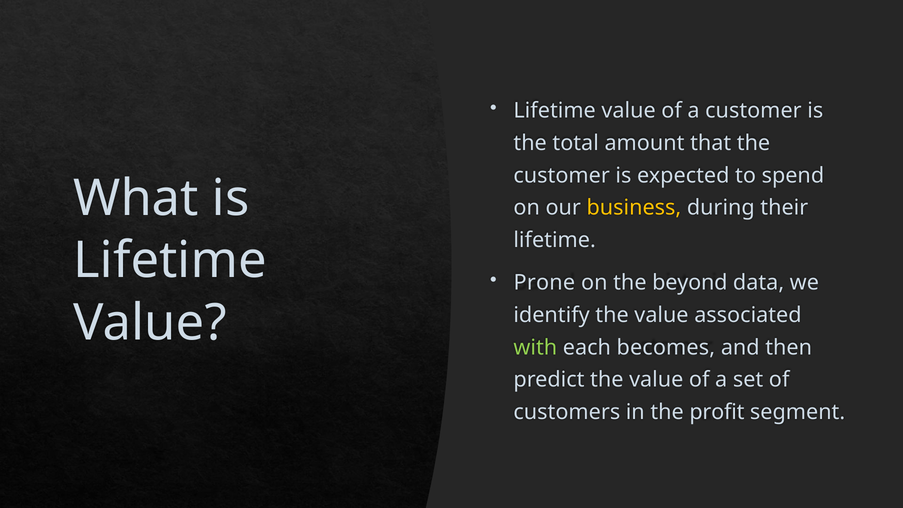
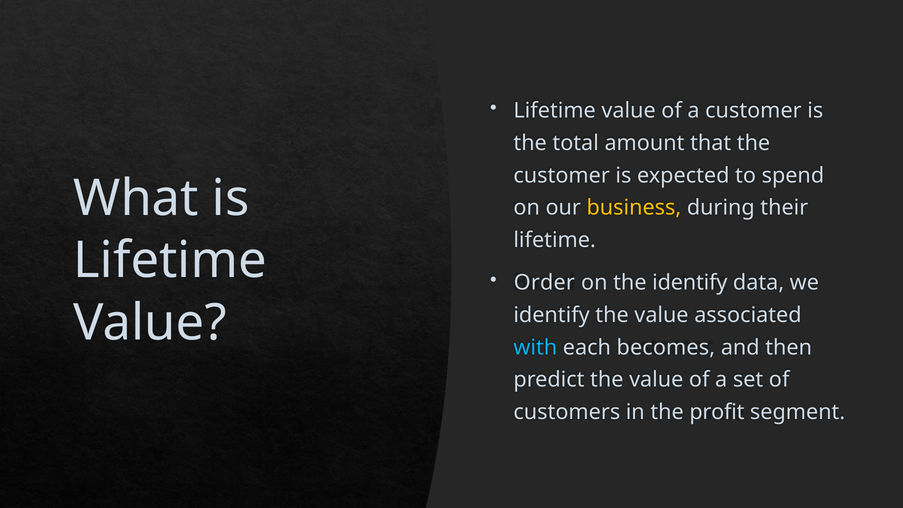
Prone: Prone -> Order
the beyond: beyond -> identify
with colour: light green -> light blue
